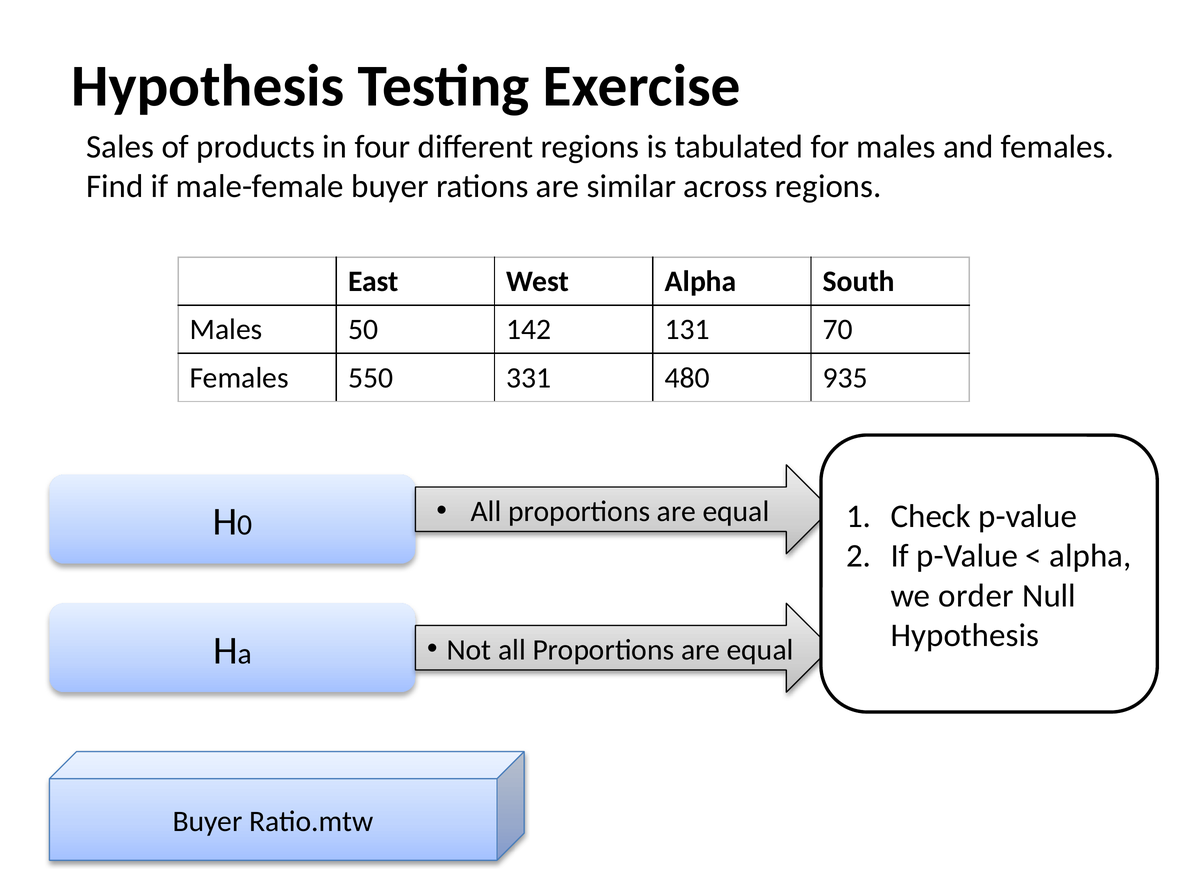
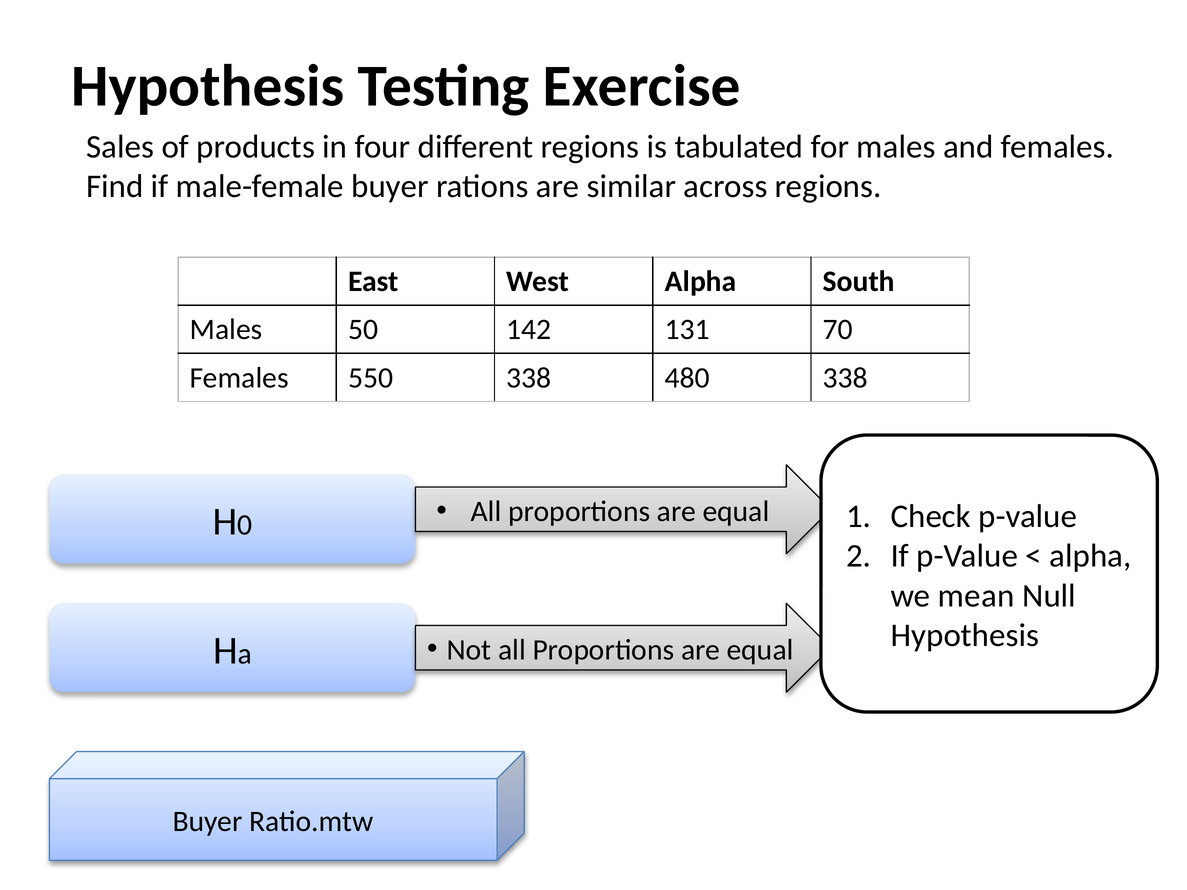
550 331: 331 -> 338
480 935: 935 -> 338
order: order -> mean
